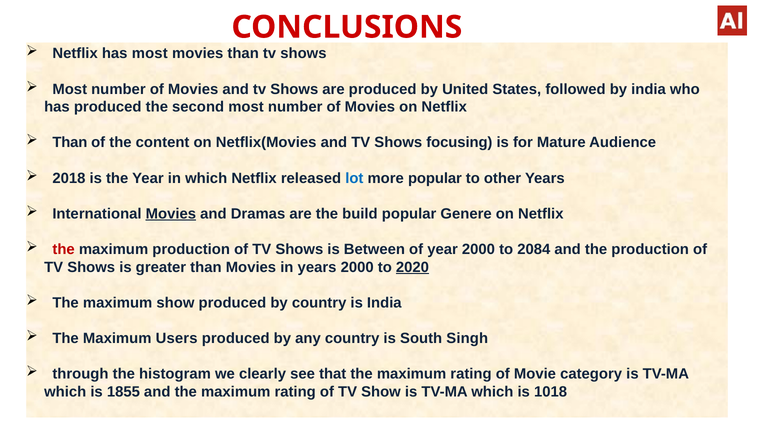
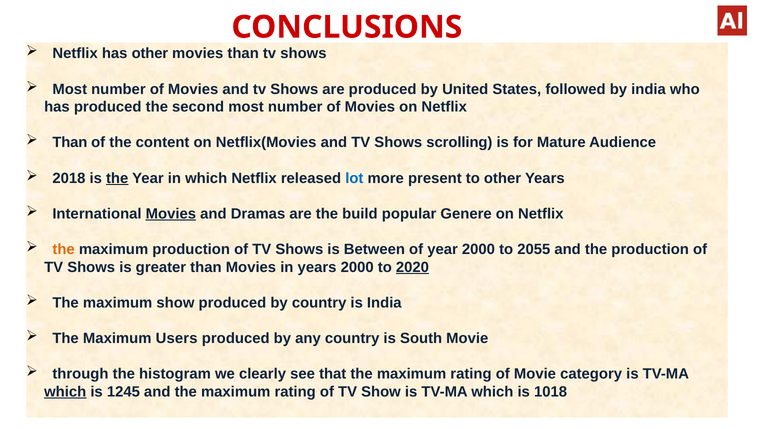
has most: most -> other
focusing: focusing -> scrolling
the at (117, 178) underline: none -> present
more popular: popular -> present
the at (64, 249) colour: red -> orange
2084: 2084 -> 2055
South Singh: Singh -> Movie
which at (65, 392) underline: none -> present
1855: 1855 -> 1245
